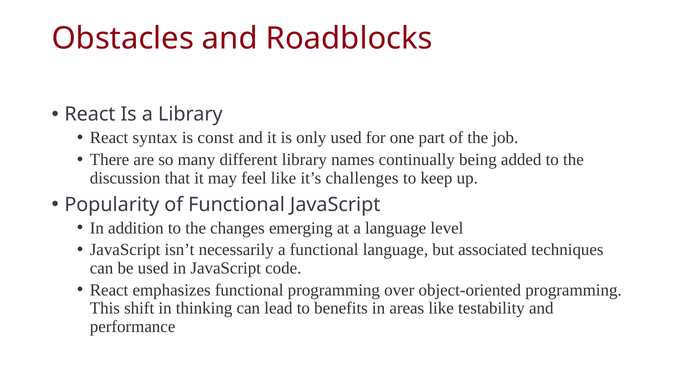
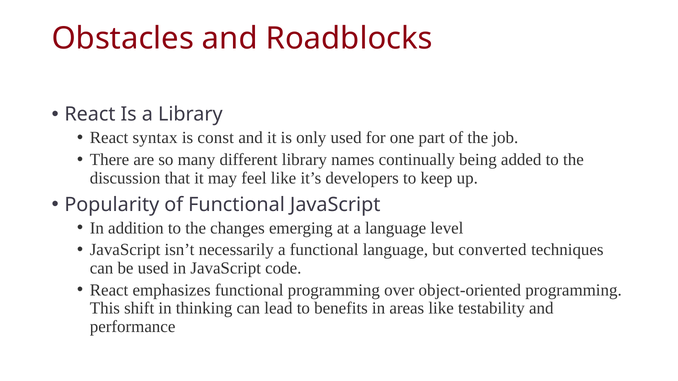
challenges: challenges -> developers
associated: associated -> converted
